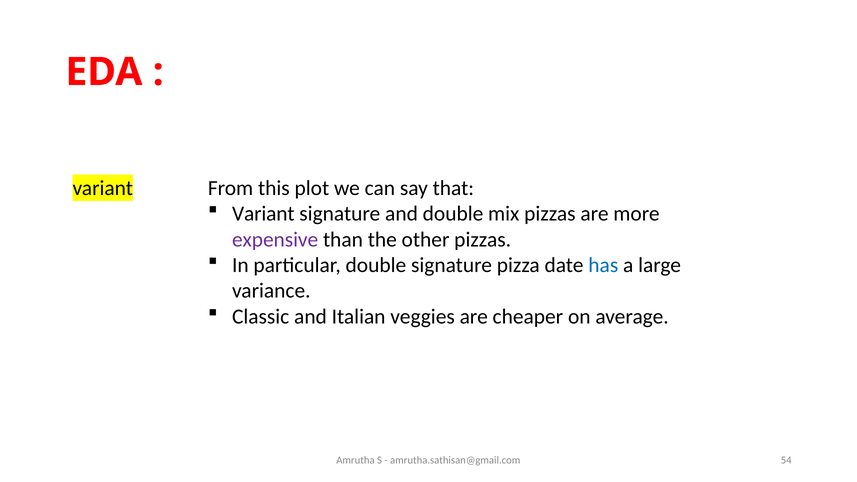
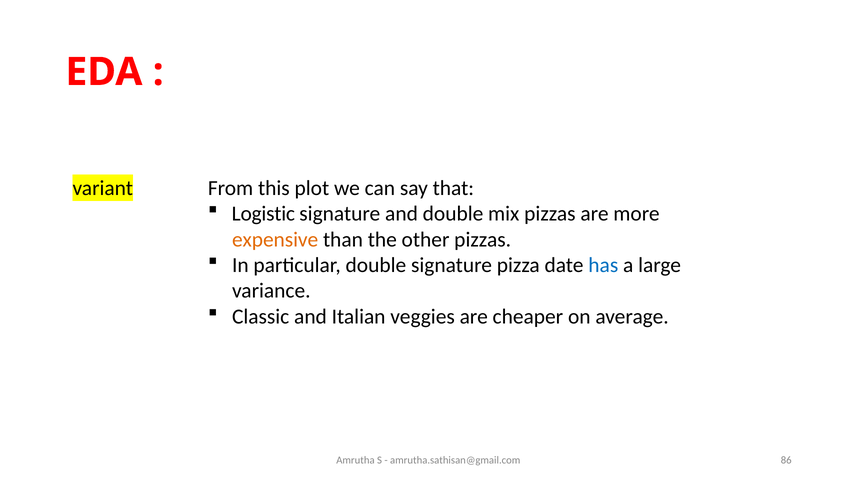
Variant at (263, 214): Variant -> Logistic
expensive colour: purple -> orange
54: 54 -> 86
